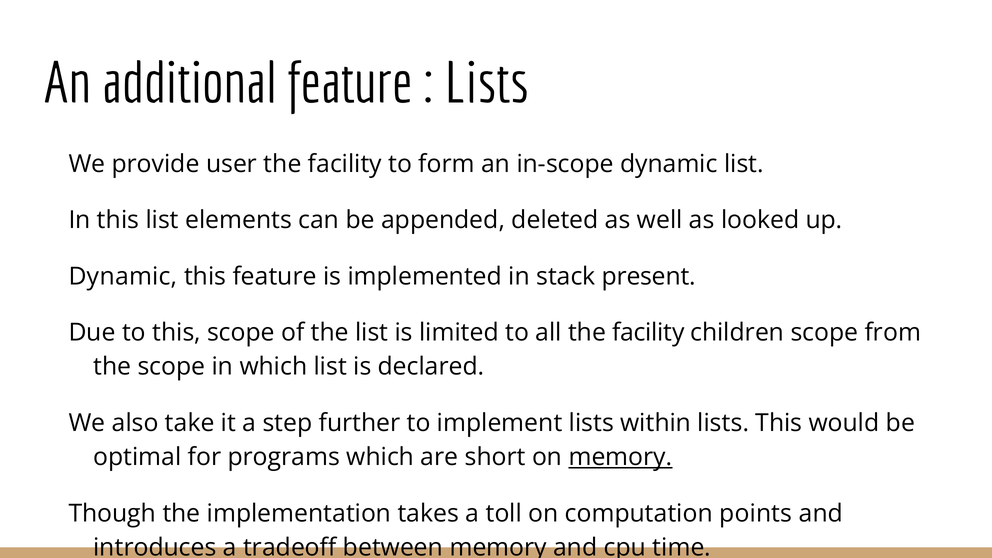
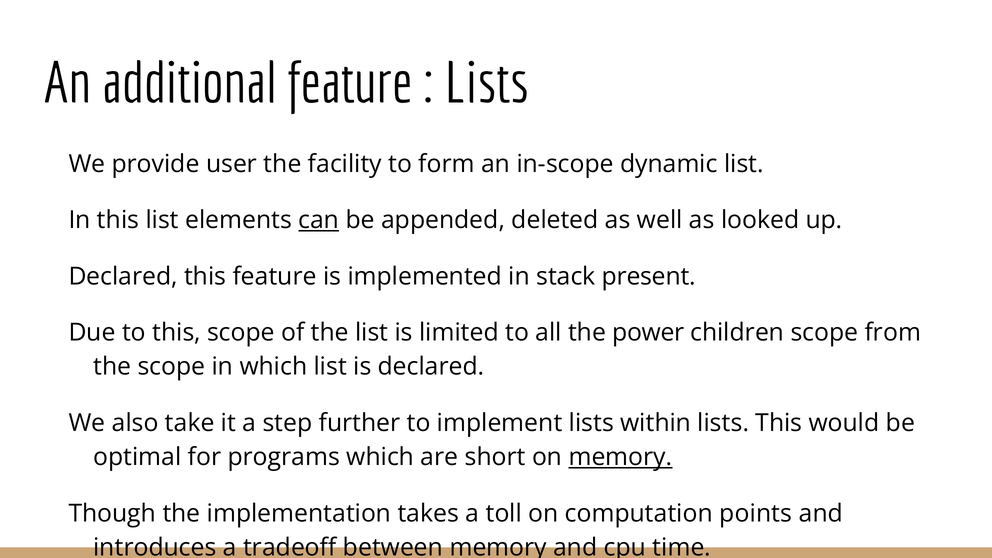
can underline: none -> present
Dynamic at (123, 276): Dynamic -> Declared
all the facility: facility -> power
